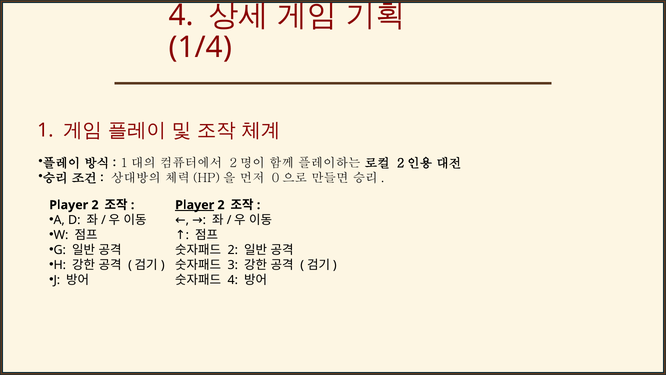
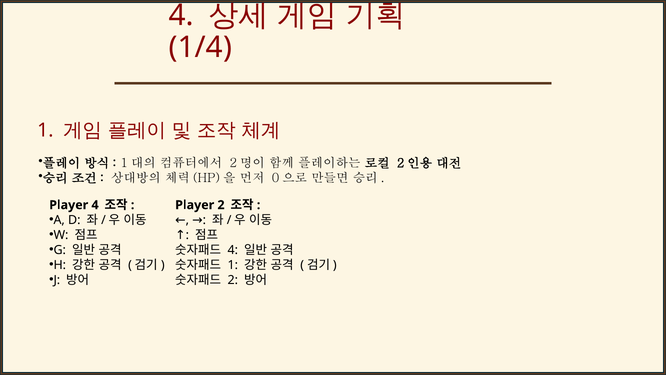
2 at (95, 205): 2 -> 4
Player at (195, 205) underline: present -> none
2 at (233, 250): 2 -> 4
3 at (233, 265): 3 -> 1
4 at (233, 280): 4 -> 2
